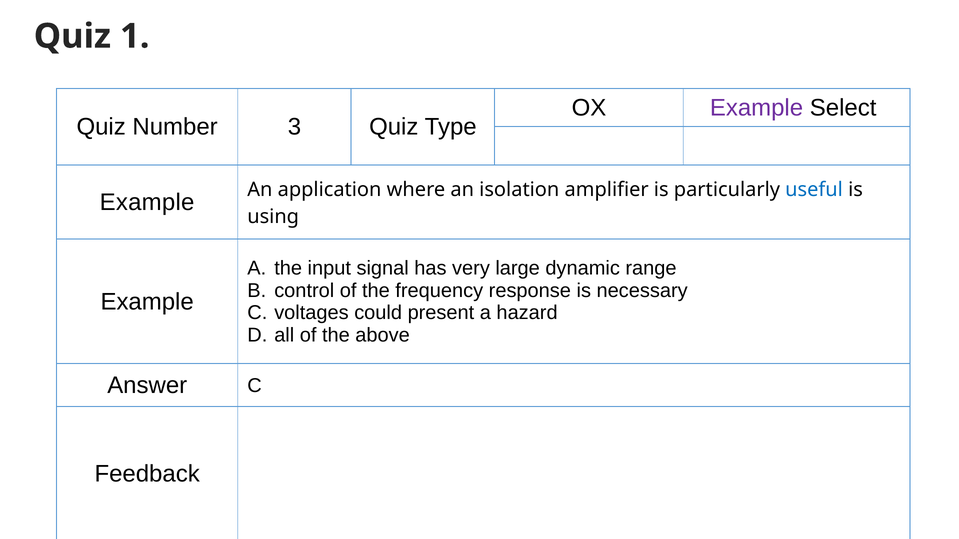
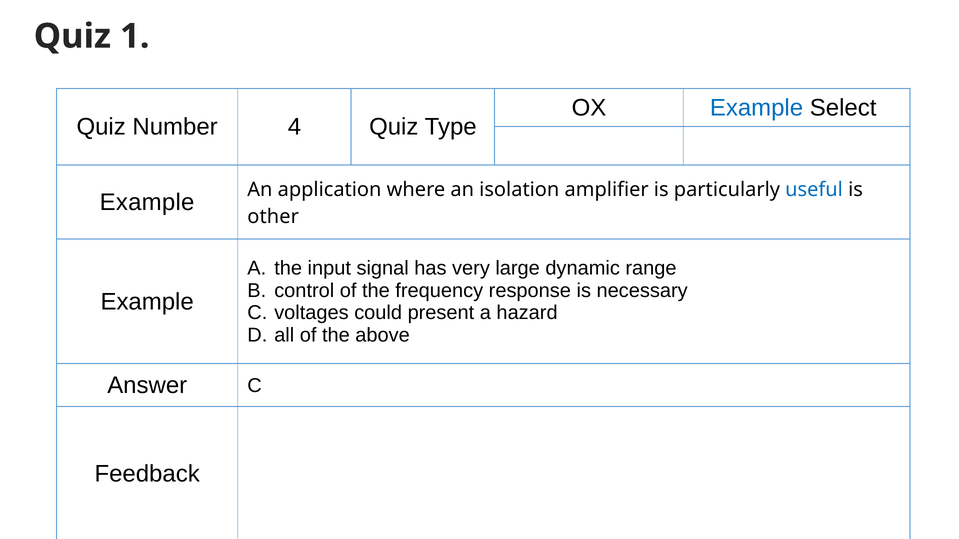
Example at (757, 108) colour: purple -> blue
3: 3 -> 4
using: using -> other
